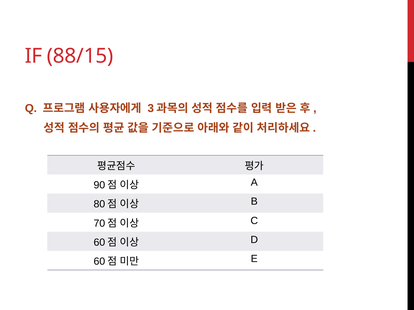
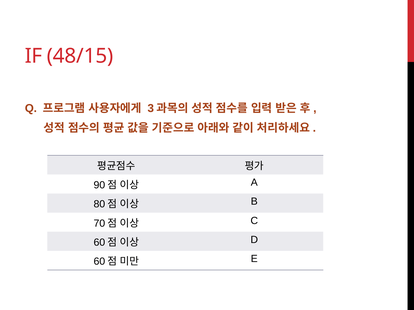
88/15: 88/15 -> 48/15
